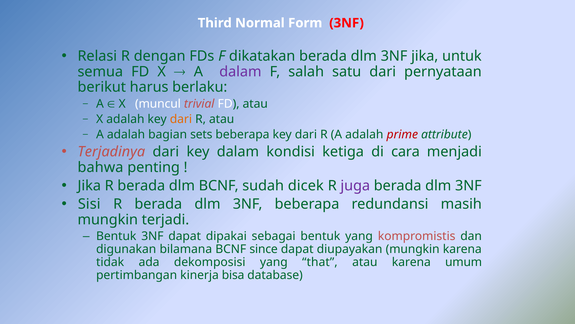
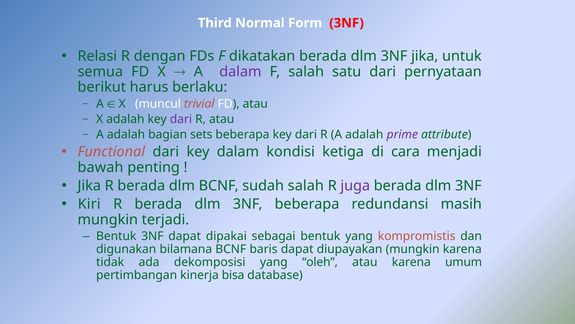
dari at (181, 119) colour: orange -> purple
prime colour: red -> purple
Terjadinya: Terjadinya -> Functional
bahwa: bahwa -> bawah
sudah dicek: dicek -> salah
Sisi: Sisi -> Kiri
since: since -> baris
that: that -> oleh
